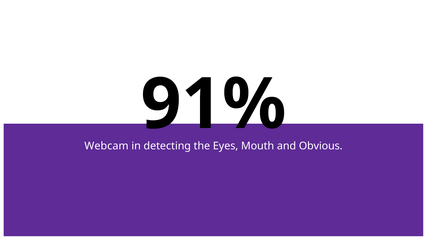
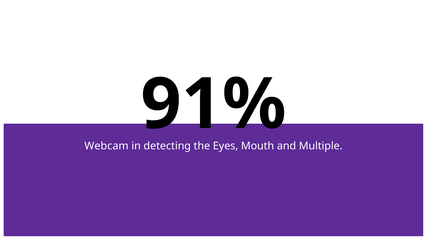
Obvious: Obvious -> Multiple
